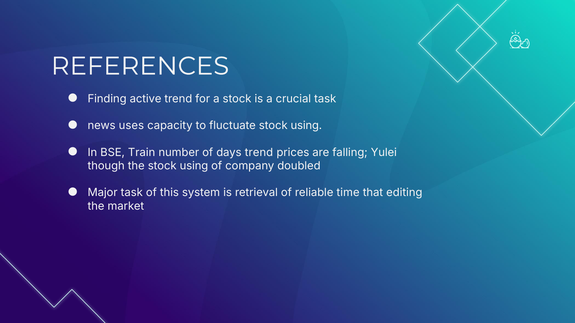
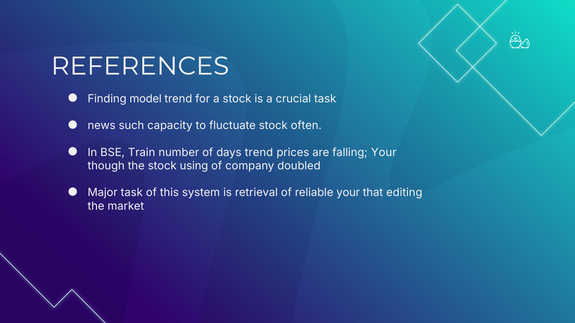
active: active -> model
uses: uses -> such
fluctuate stock using: using -> often
falling Yulei: Yulei -> Your
reliable time: time -> your
